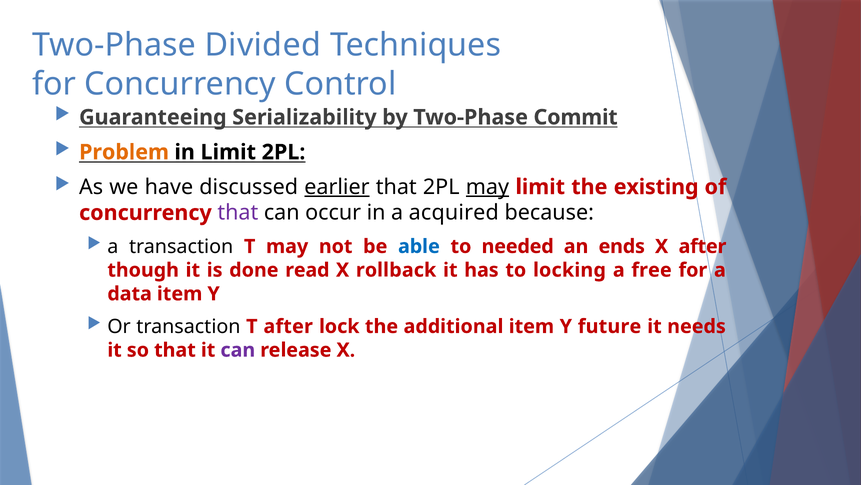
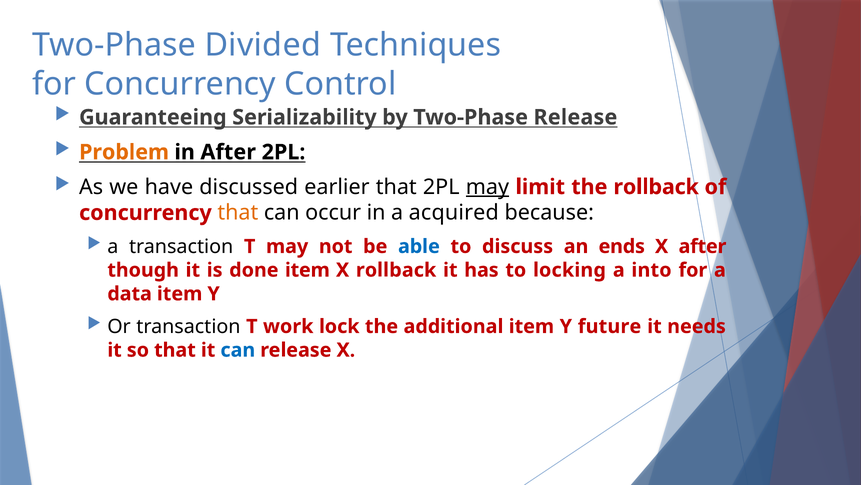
Two-Phase Commit: Commit -> Release
in Limit: Limit -> After
earlier underline: present -> none
the existing: existing -> rollback
that at (238, 213) colour: purple -> orange
needed: needed -> discuss
done read: read -> item
free: free -> into
T after: after -> work
can at (238, 350) colour: purple -> blue
